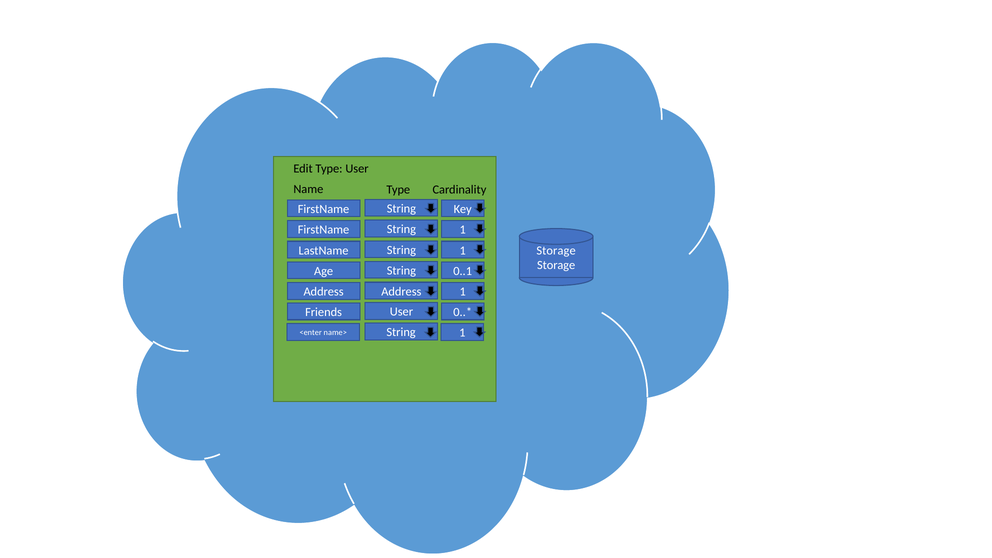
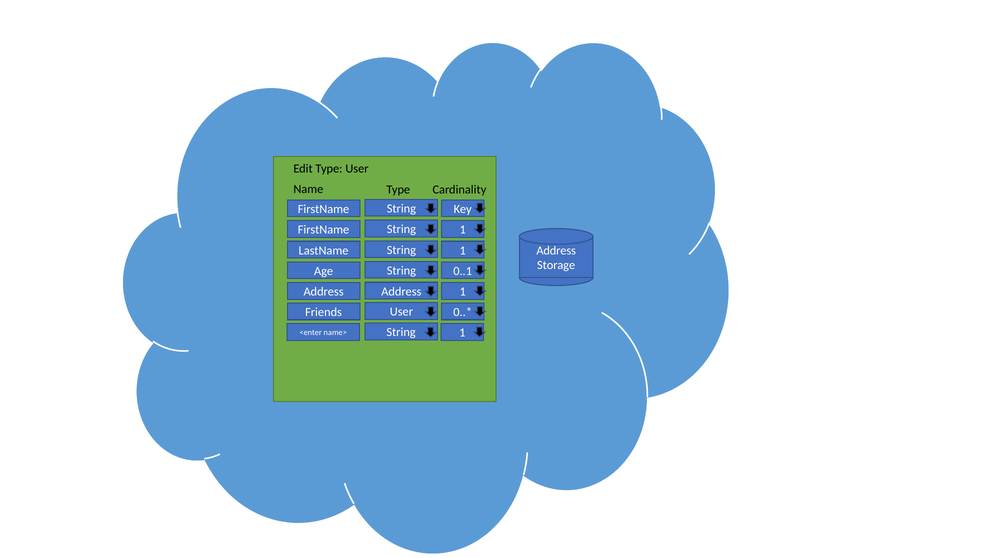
Storage at (556, 250): Storage -> Address
